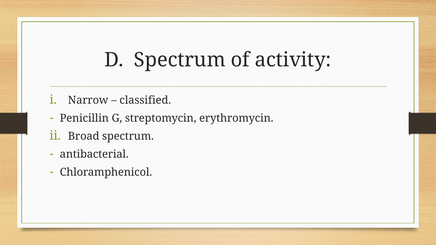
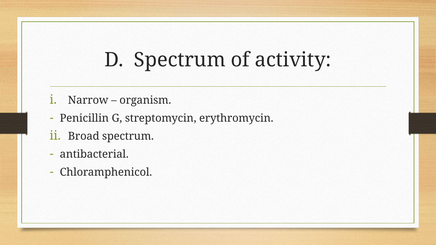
classified: classified -> organism
